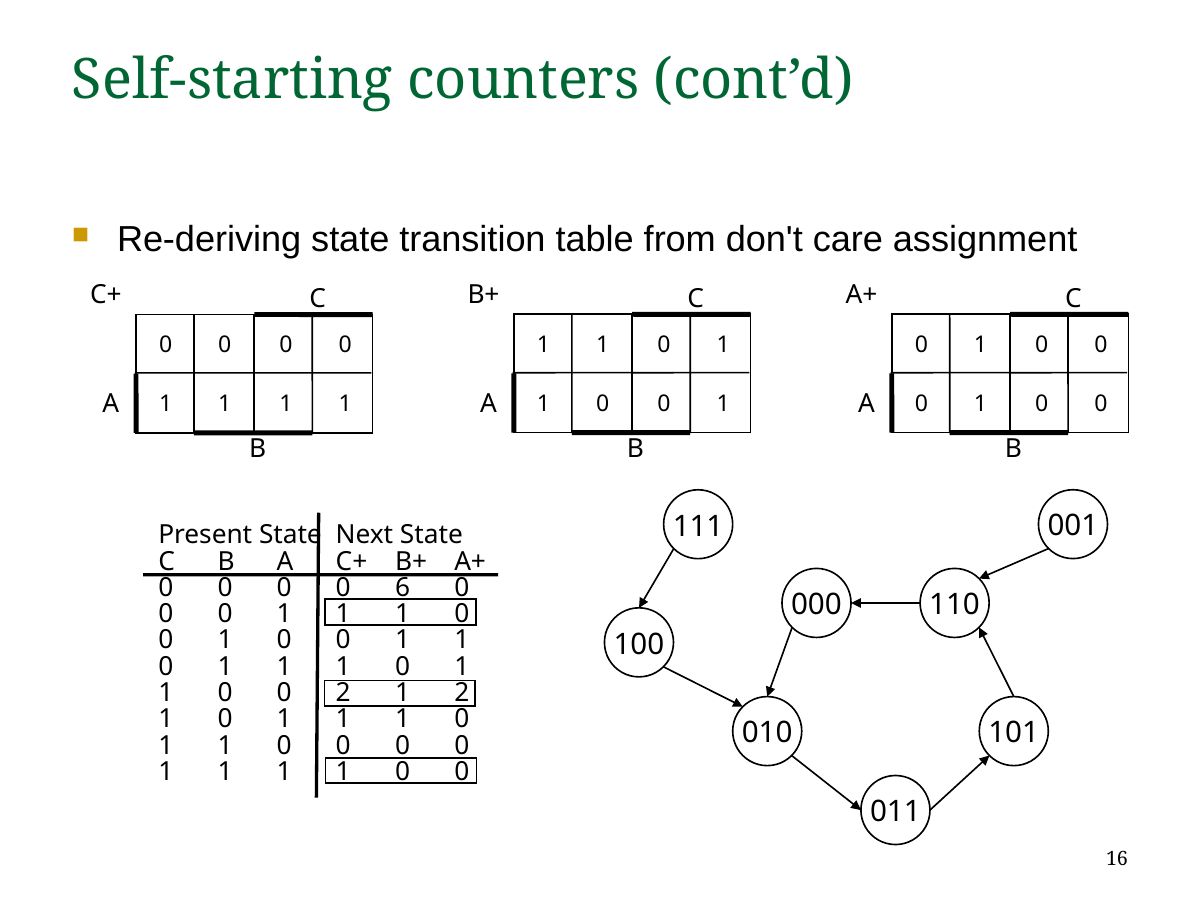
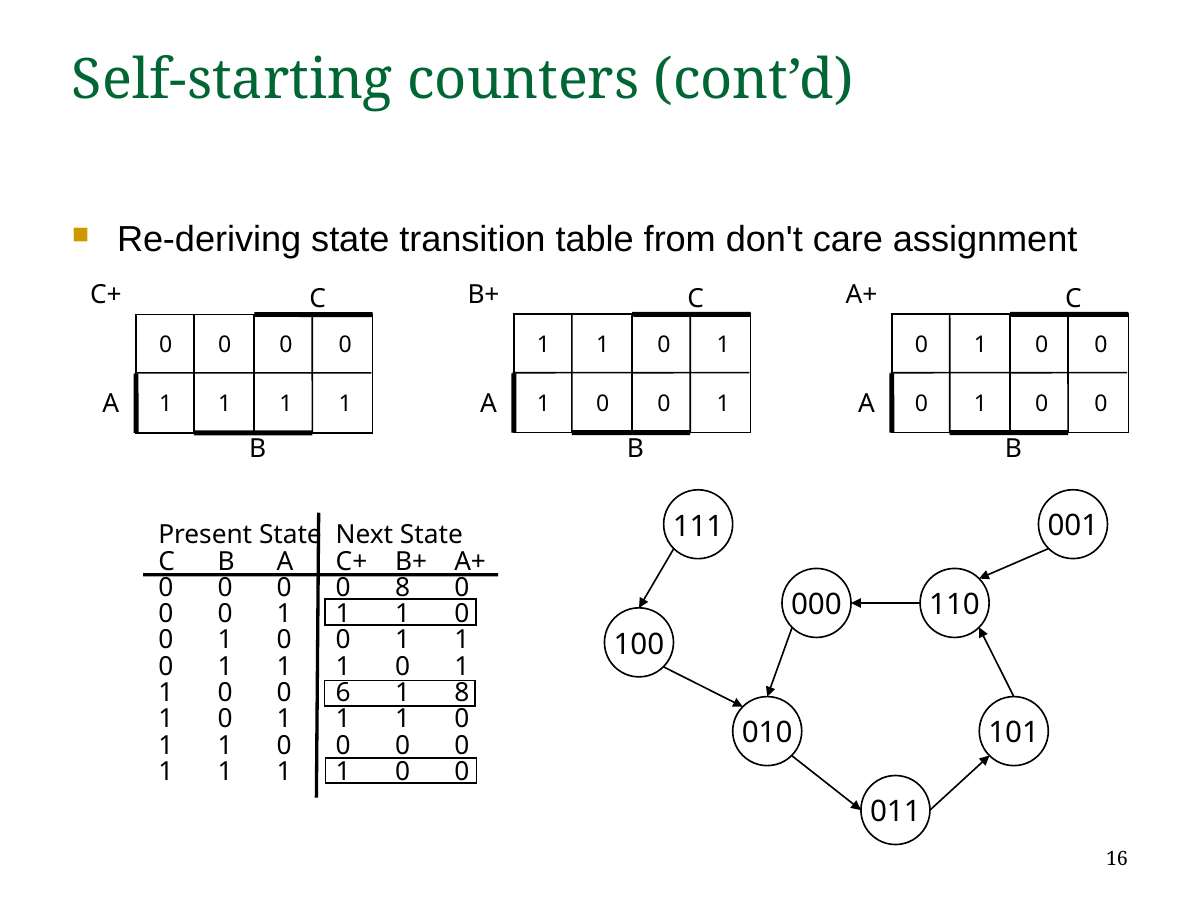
0 6: 6 -> 8
0 2: 2 -> 6
1 2: 2 -> 8
